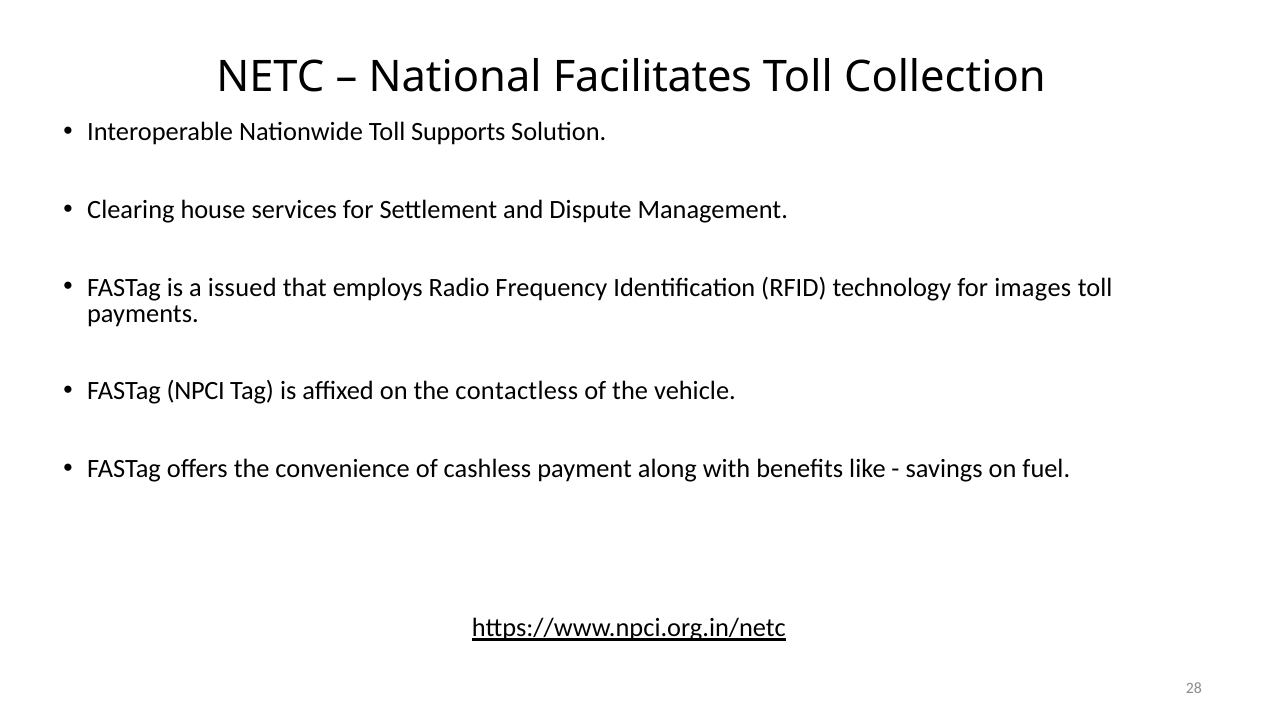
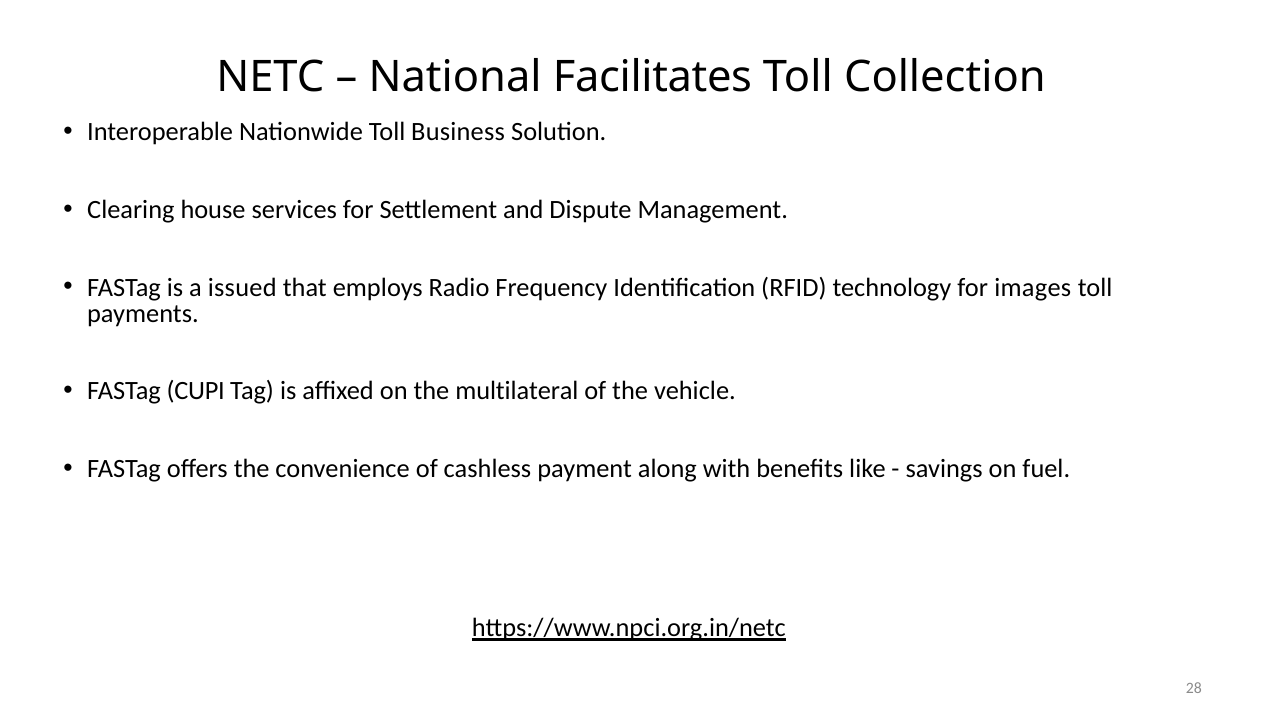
Supports: Supports -> Business
NPCI: NPCI -> CUPI
contactless: contactless -> multilateral
